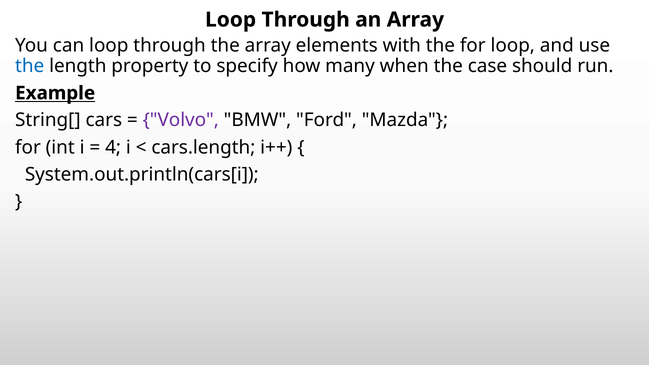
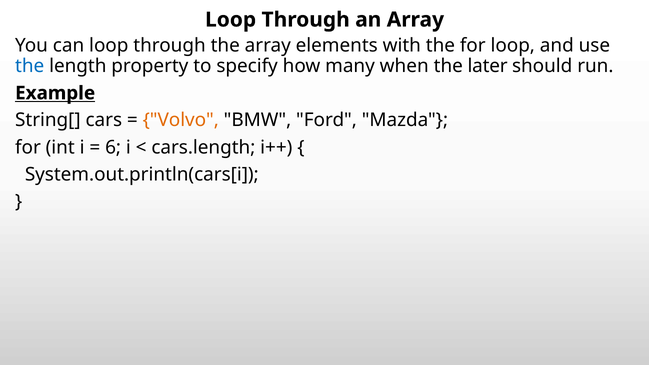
case: case -> later
Volvo colour: purple -> orange
4: 4 -> 6
